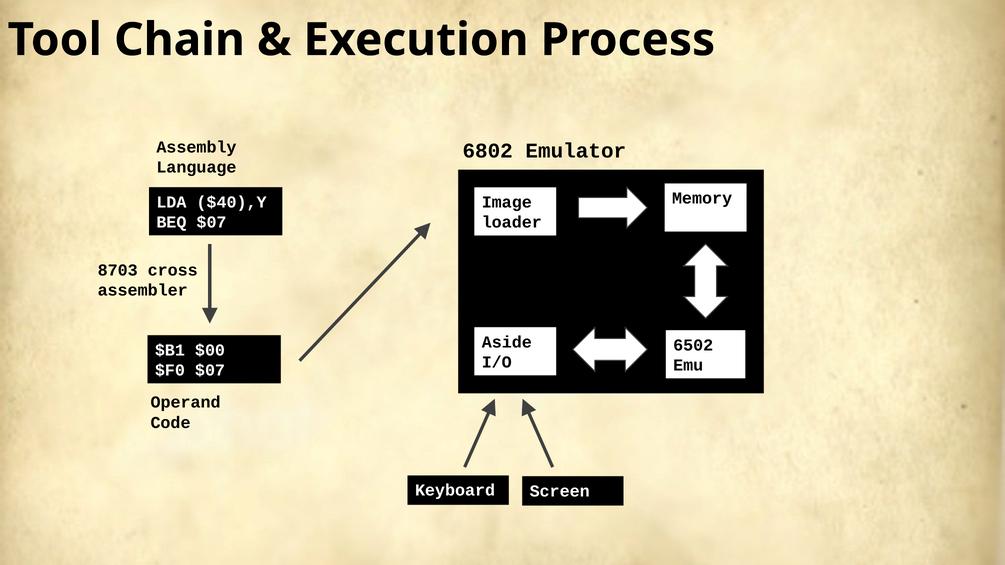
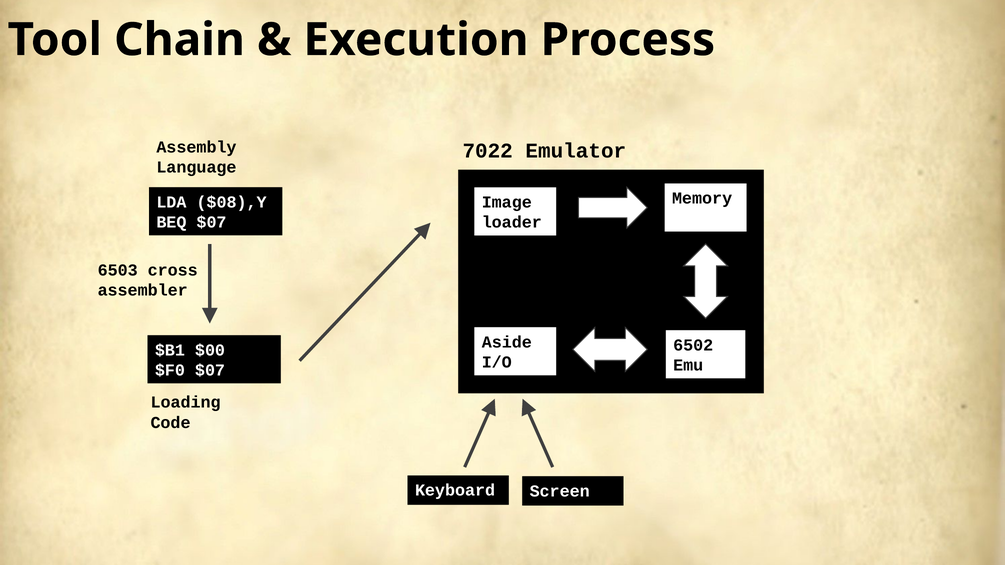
6802: 6802 -> 7022
$40),Y: $40),Y -> $08),Y
8703: 8703 -> 6503
Operand: Operand -> Loading
